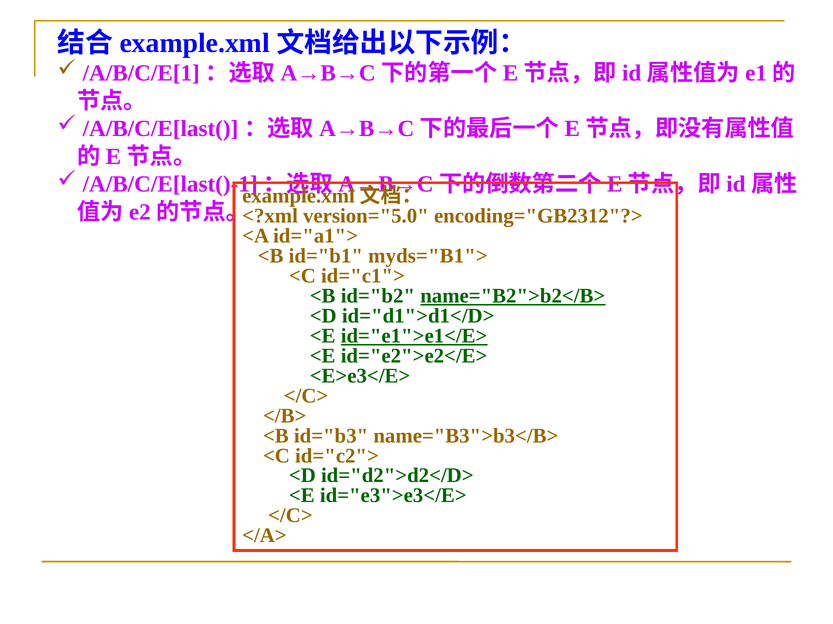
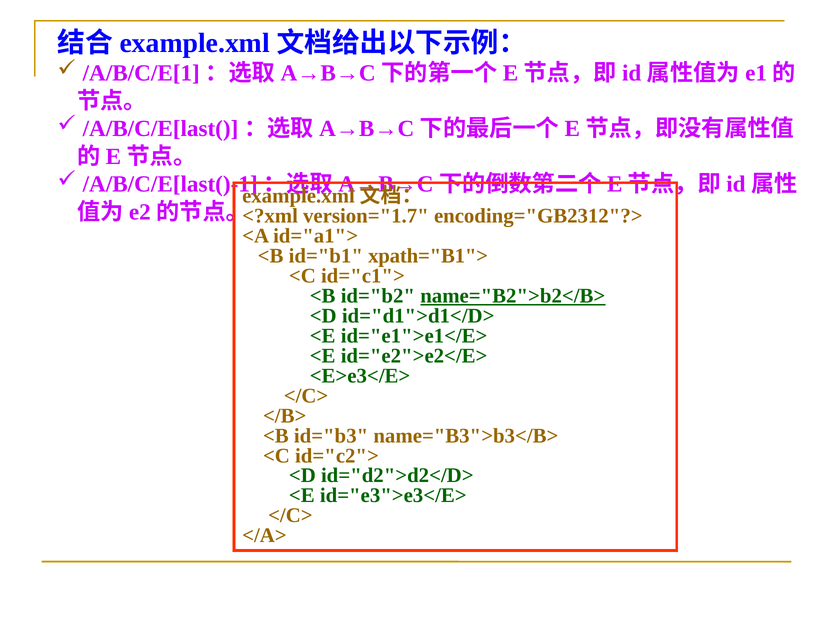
version="5.0: version="5.0 -> version="1.7
myds="B1">: myds="B1"> -> xpath="B1">
id="e1">e1</E> underline: present -> none
